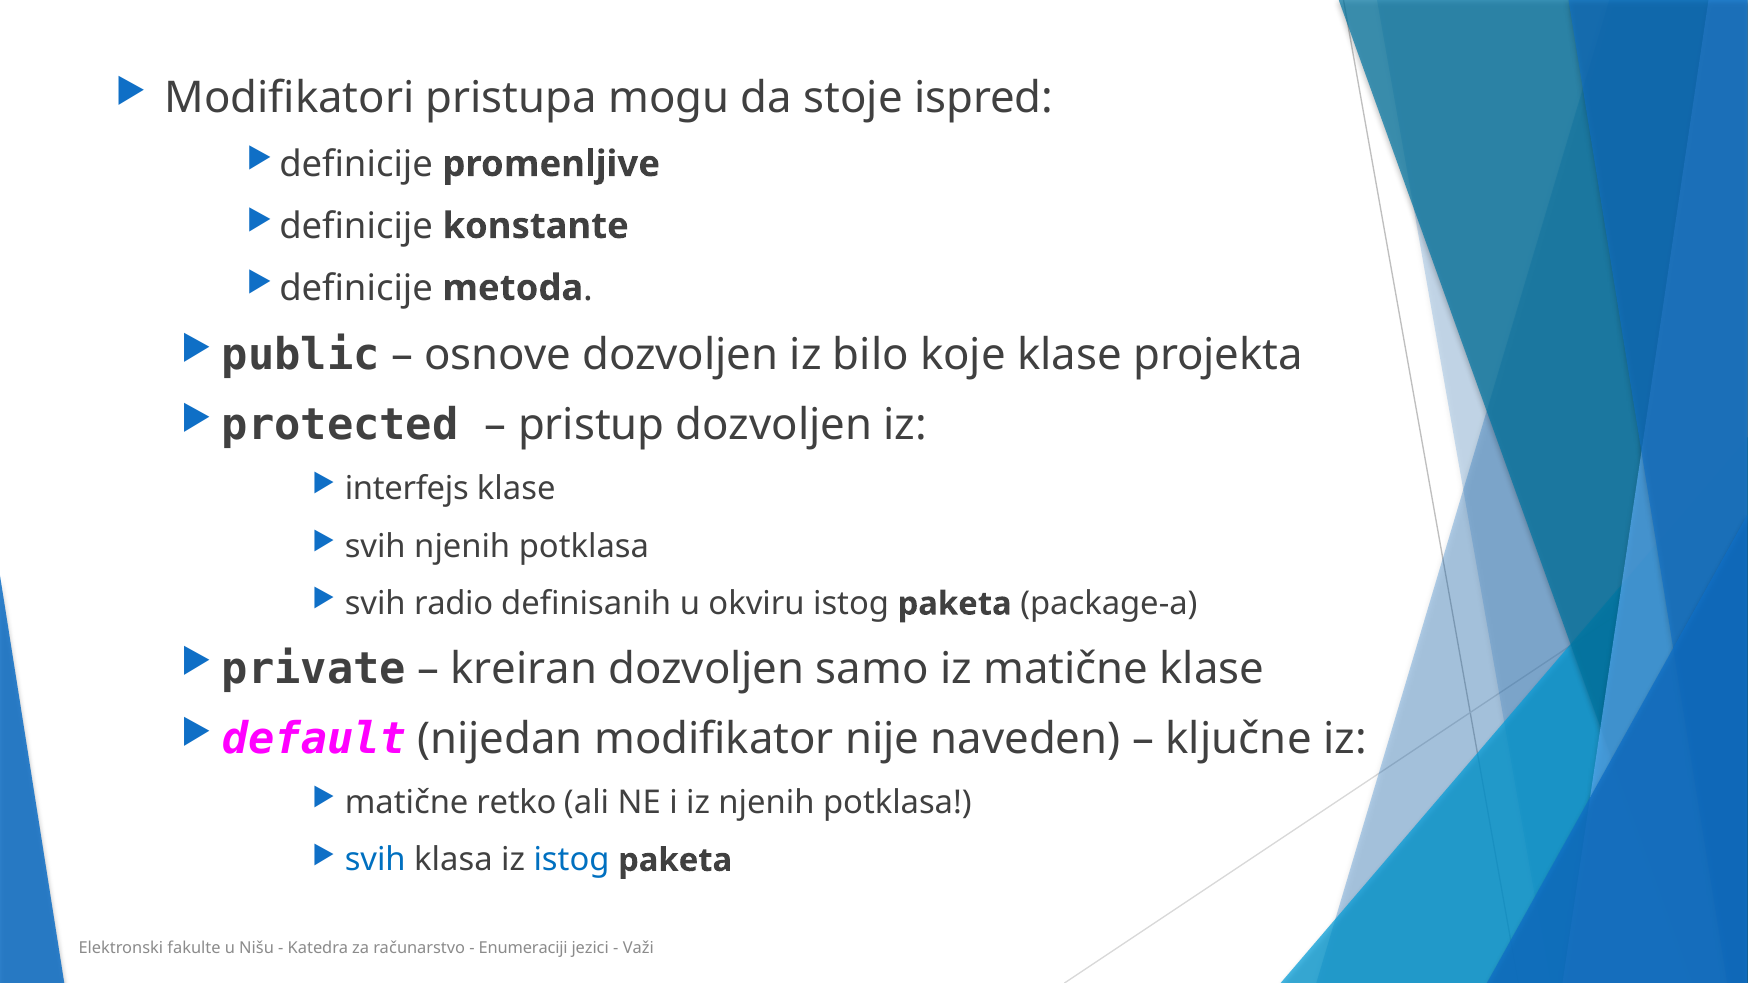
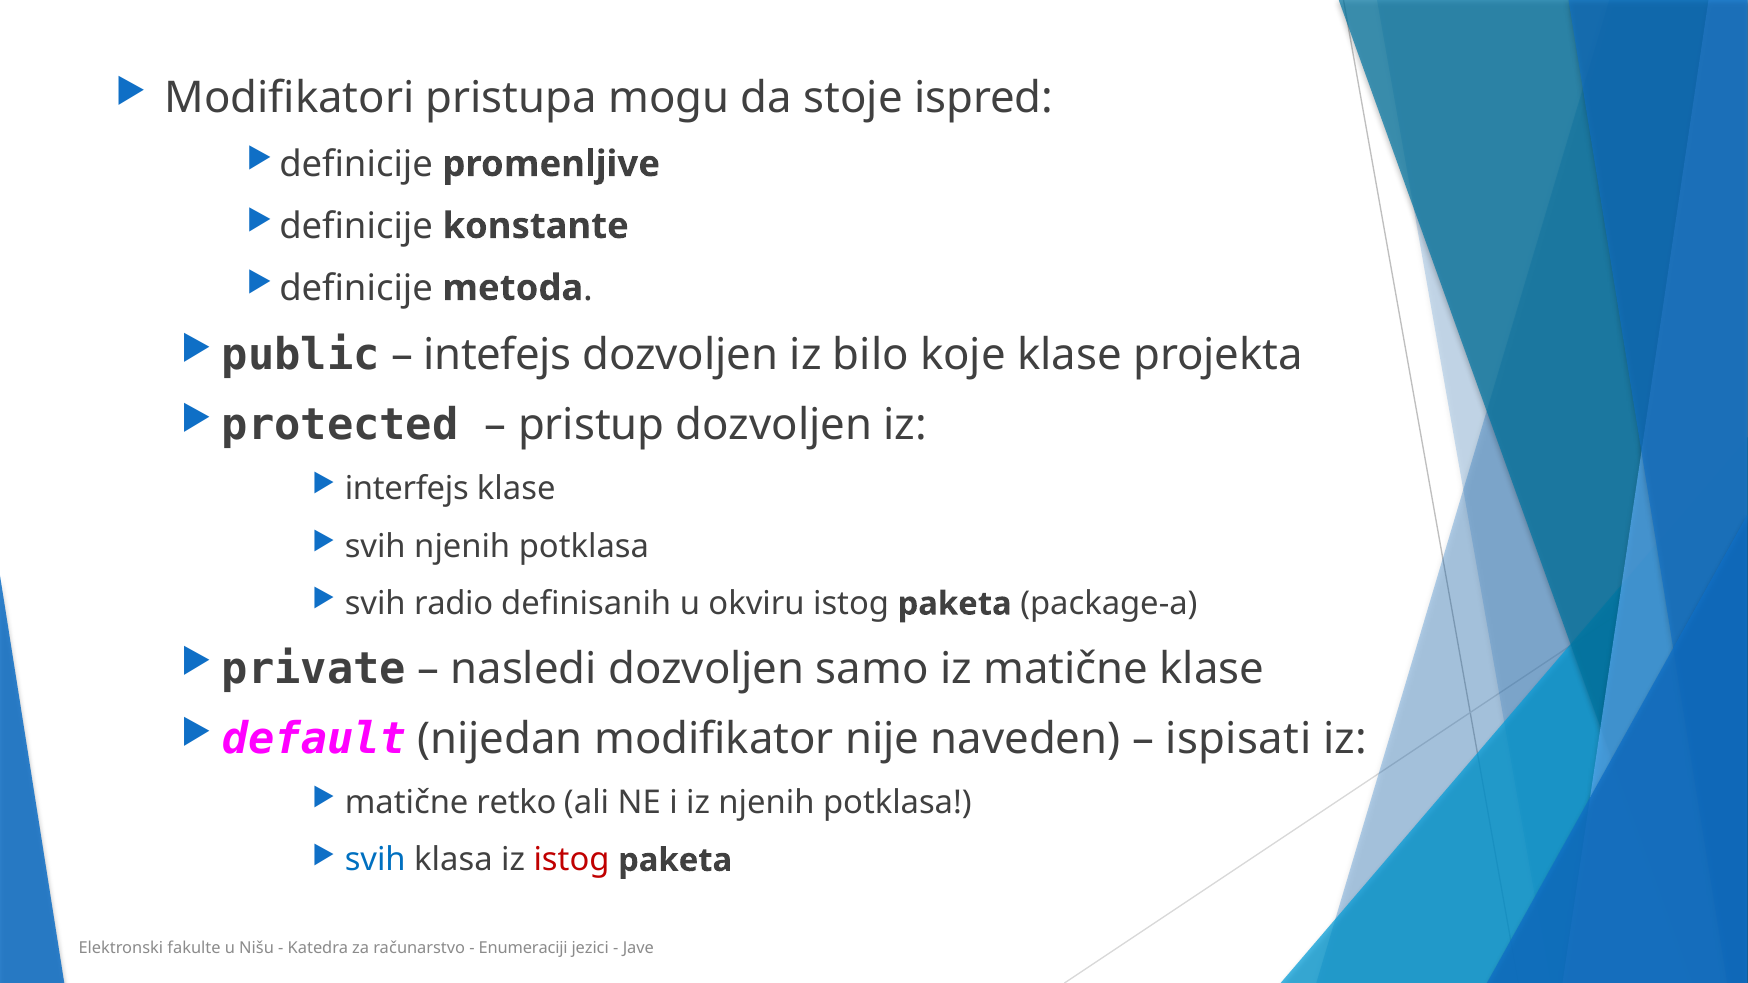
osnove: osnove -> intefejs
kreiran: kreiran -> nasledi
ključne: ključne -> ispisati
istog at (572, 860) colour: blue -> red
Važi: Važi -> Jave
